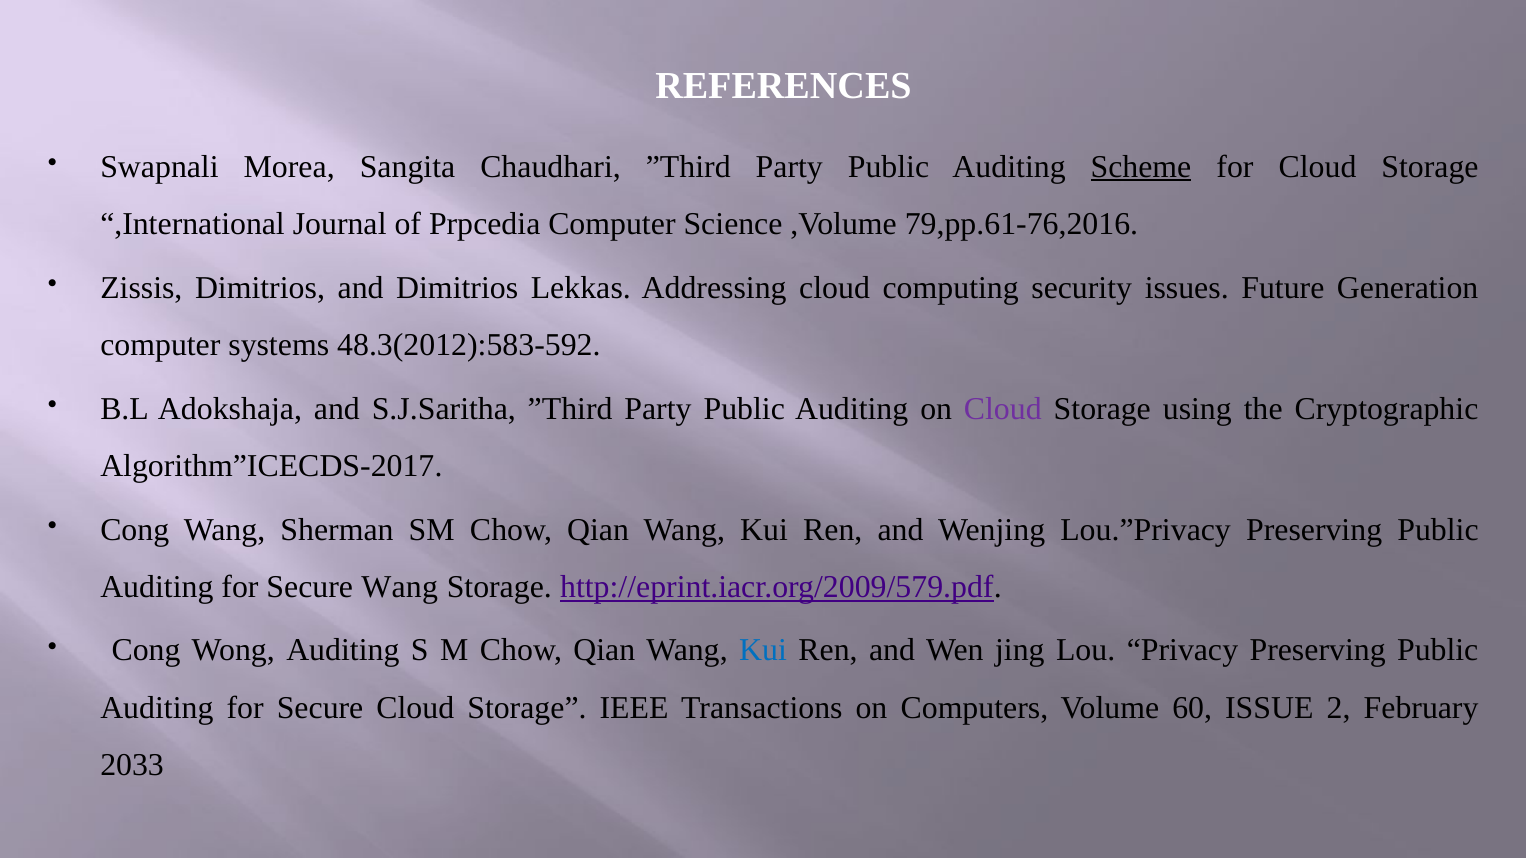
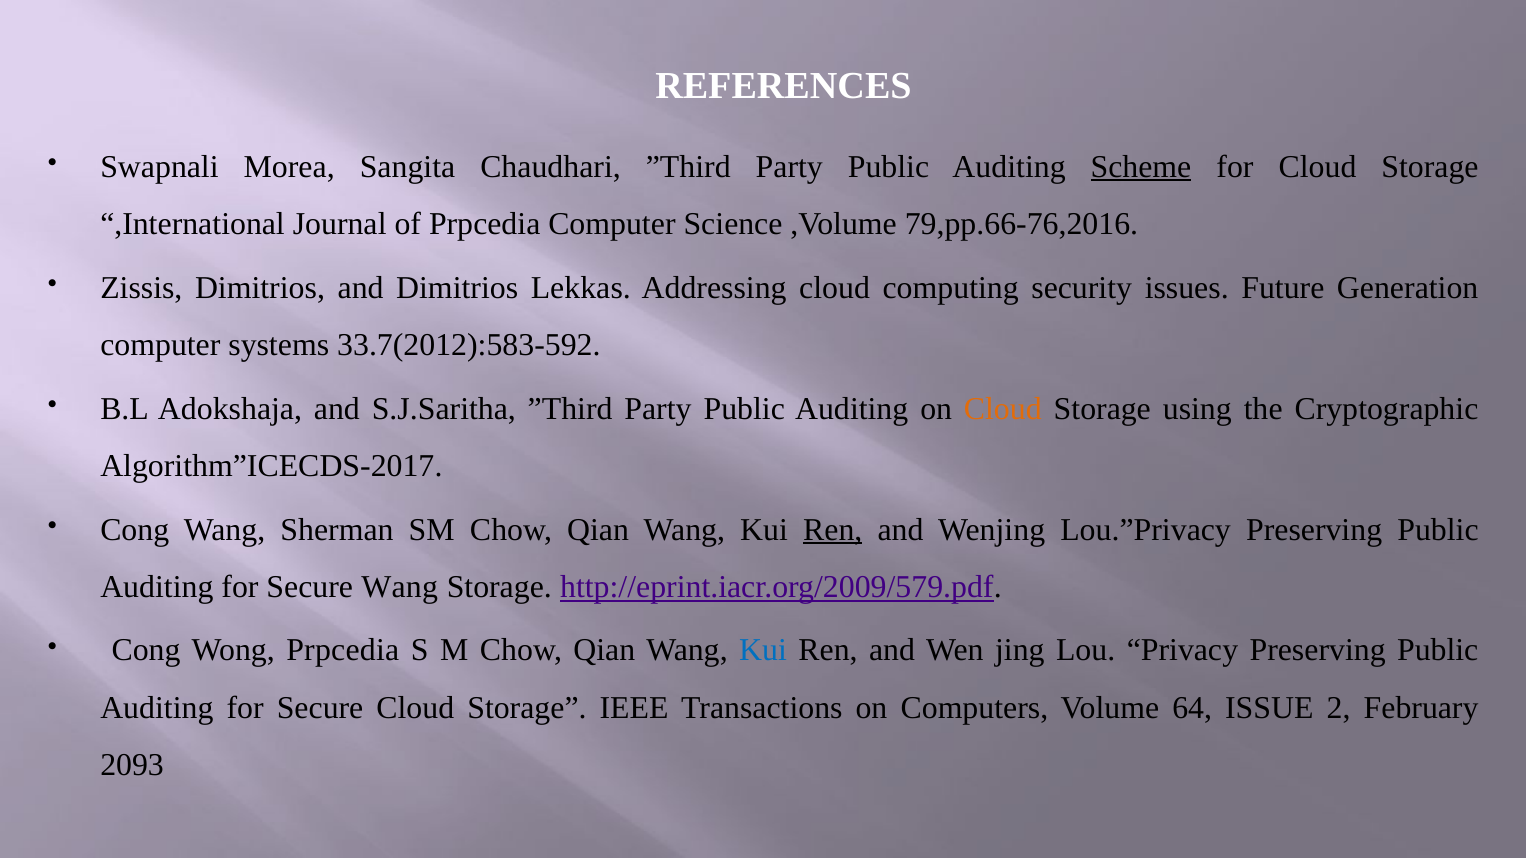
79,pp.61-76,2016: 79,pp.61-76,2016 -> 79,pp.66-76,2016
48.3(2012):583-592: 48.3(2012):583-592 -> 33.7(2012):583-592
Cloud at (1003, 409) colour: purple -> orange
Ren at (833, 530) underline: none -> present
Wong Auditing: Auditing -> Prpcedia
60: 60 -> 64
2033: 2033 -> 2093
